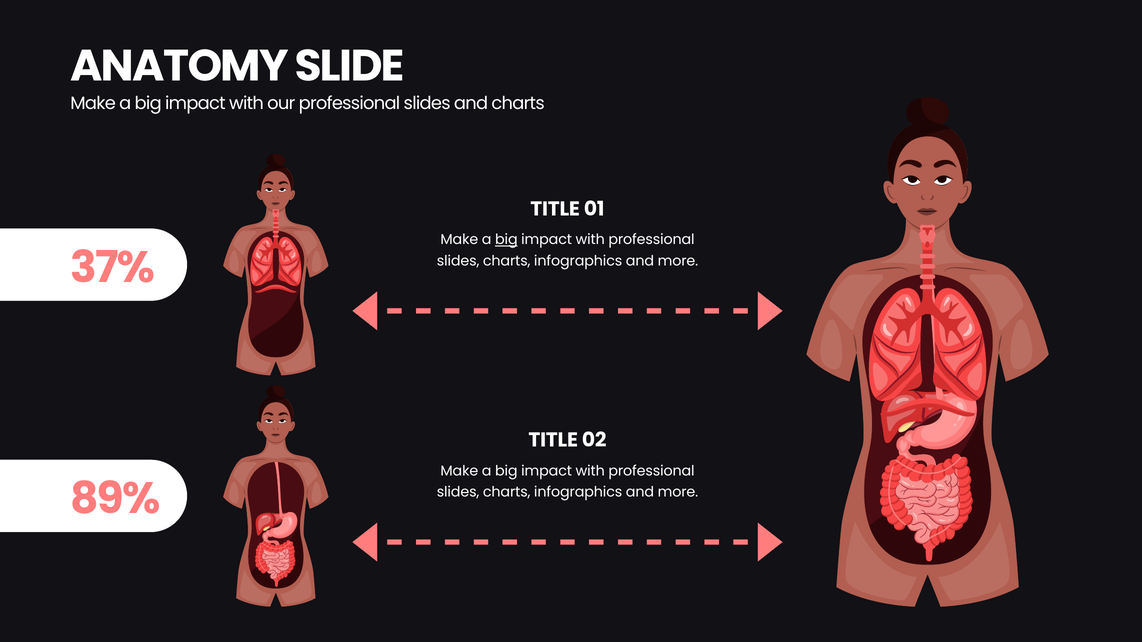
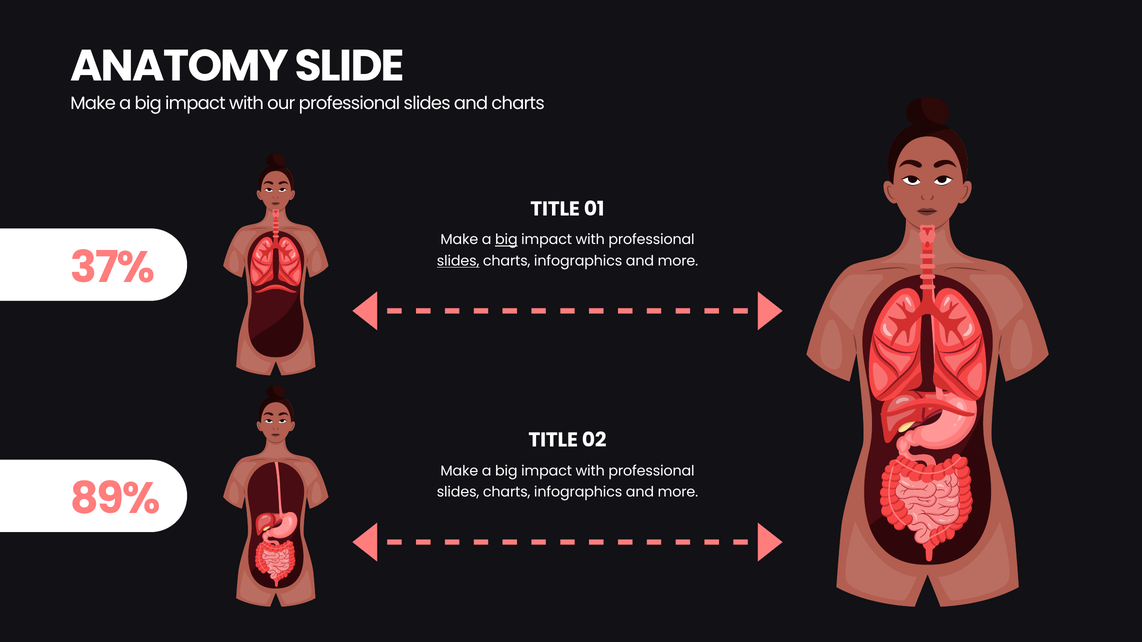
slides at (458, 261) underline: none -> present
